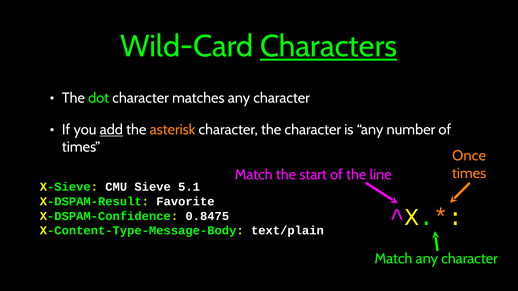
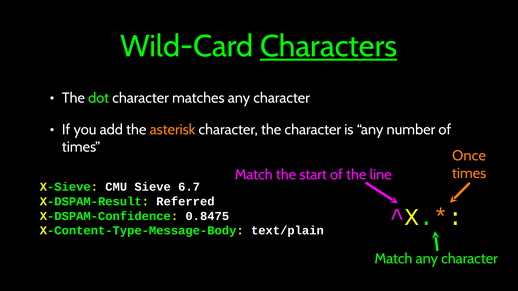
add underline: present -> none
5.1: 5.1 -> 6.7
Favorite: Favorite -> Referred
